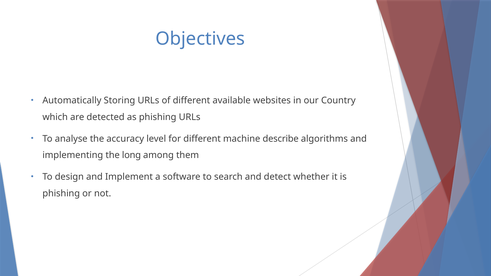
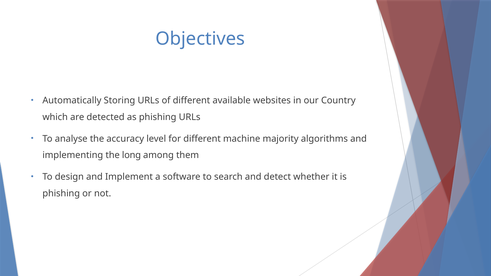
describe: describe -> majority
